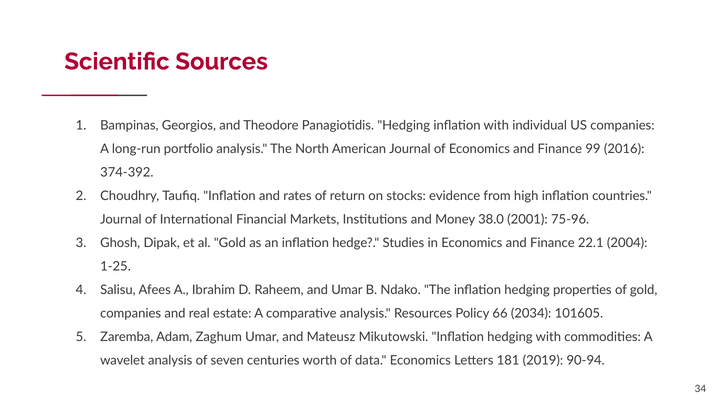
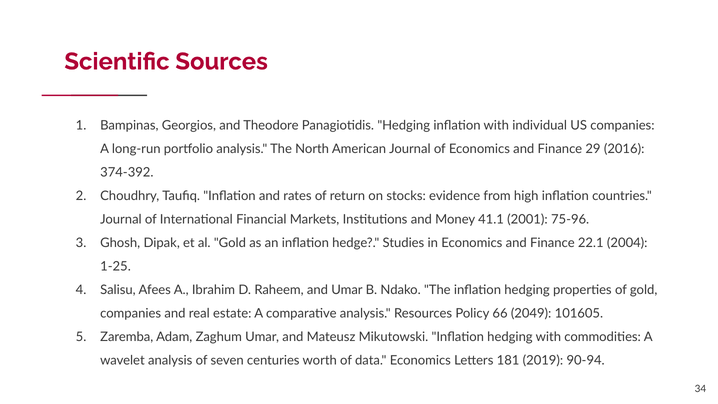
99: 99 -> 29
38.0: 38.0 -> 41.1
2034: 2034 -> 2049
